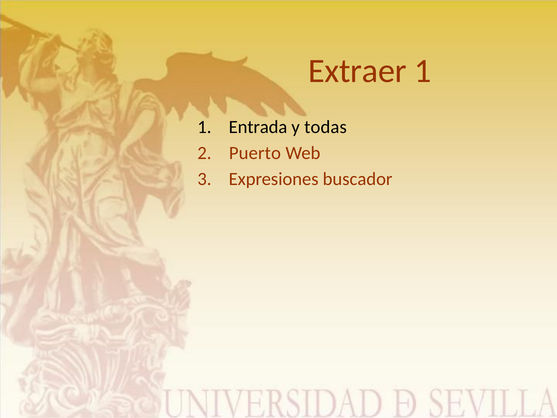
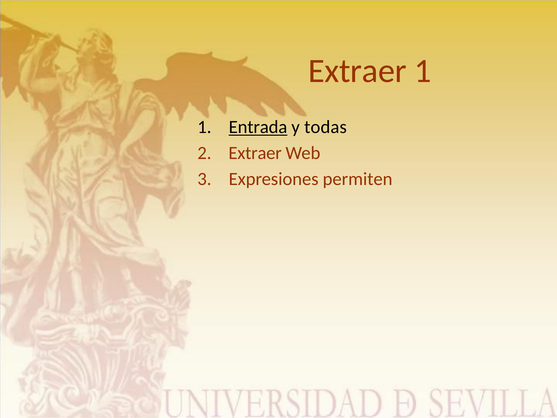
Entrada underline: none -> present
Puerto at (255, 153): Puerto -> Extraer
buscador: buscador -> permiten
